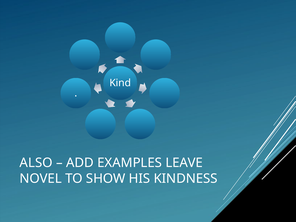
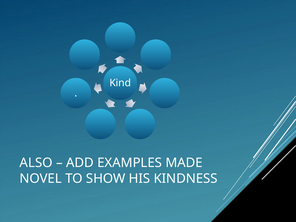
LEAVE: LEAVE -> MADE
